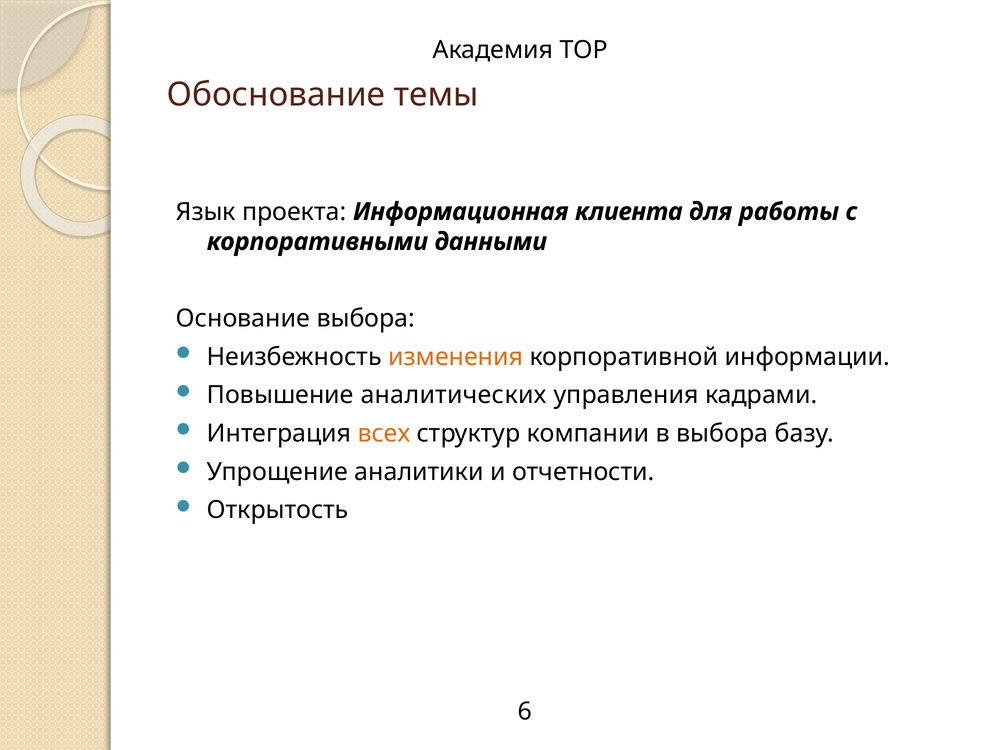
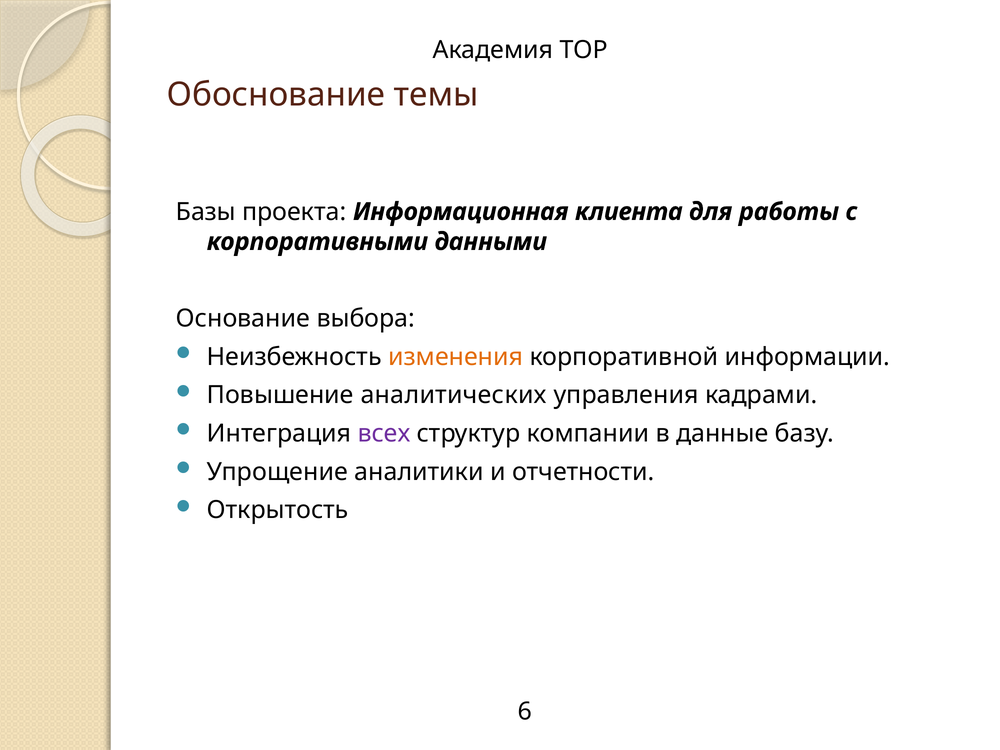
Язык: Язык -> Базы
всех colour: orange -> purple
в выбора: выбора -> данные
